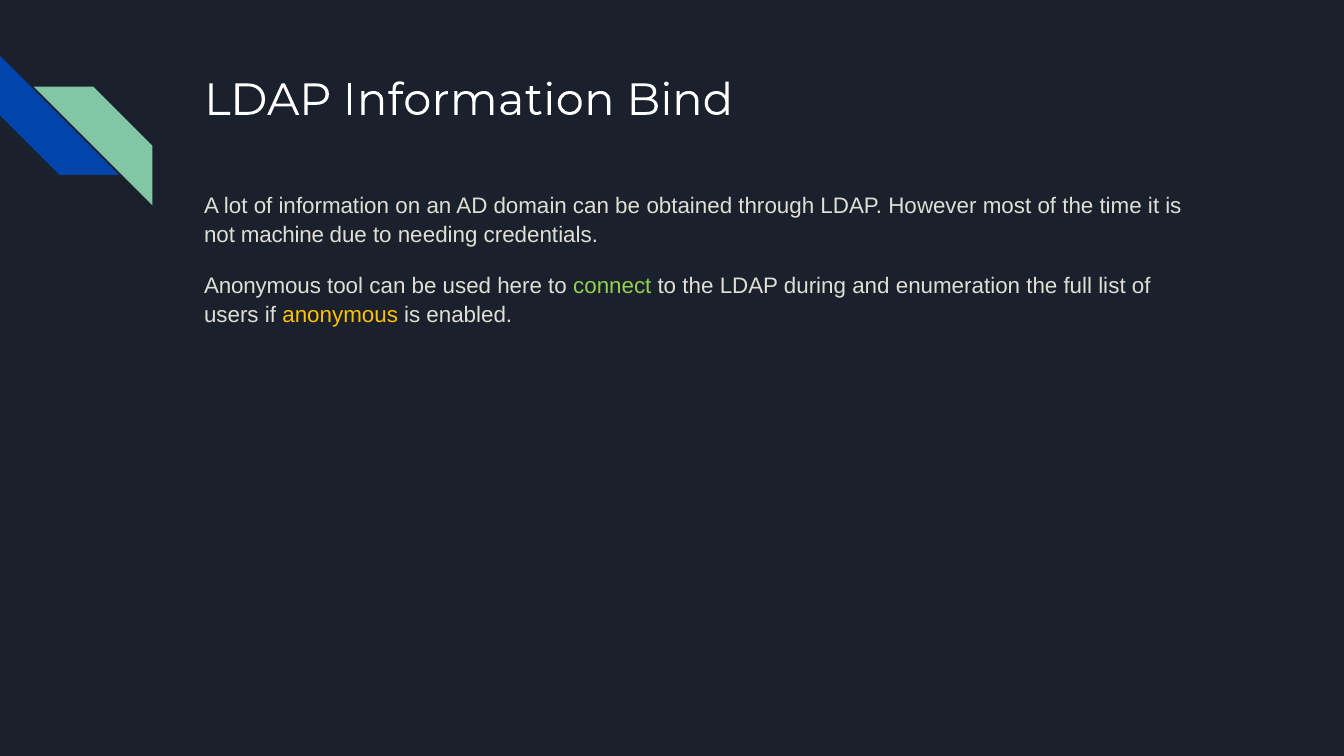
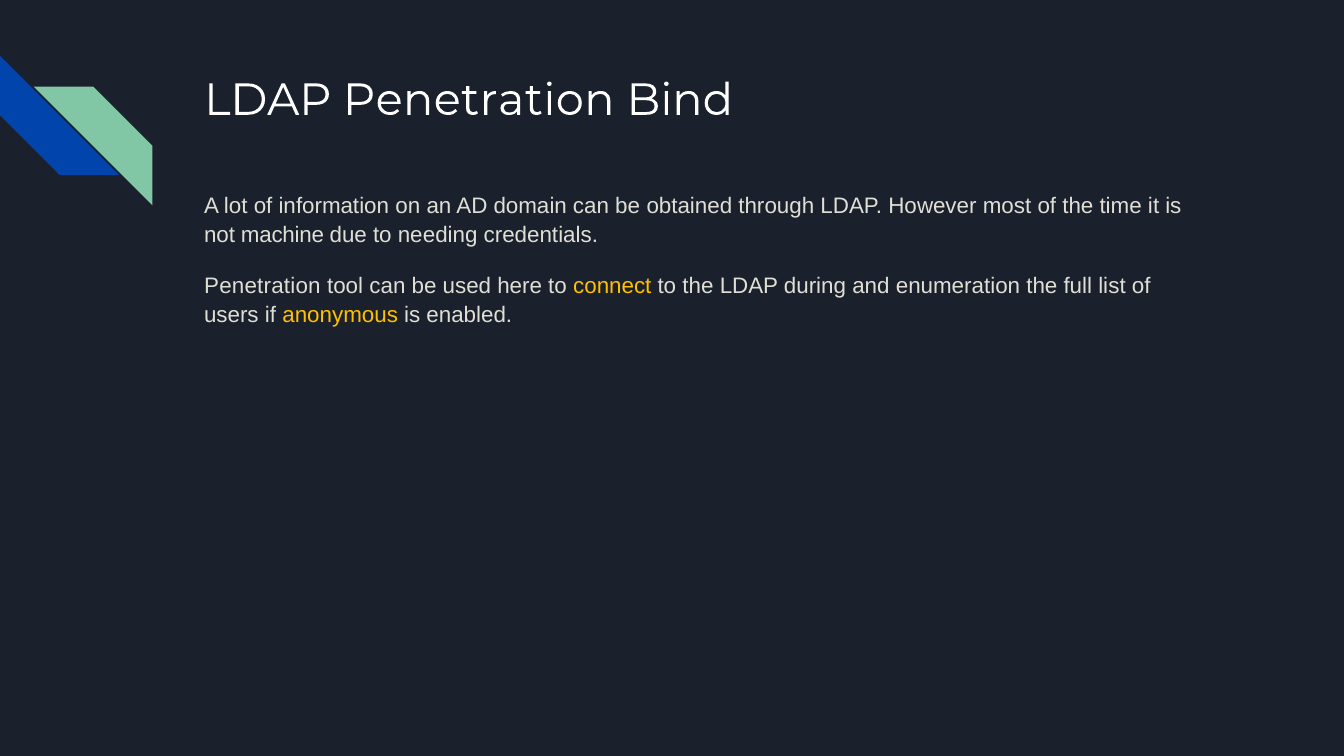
LDAP Information: Information -> Penetration
Anonymous at (263, 286): Anonymous -> Penetration
connect colour: light green -> yellow
